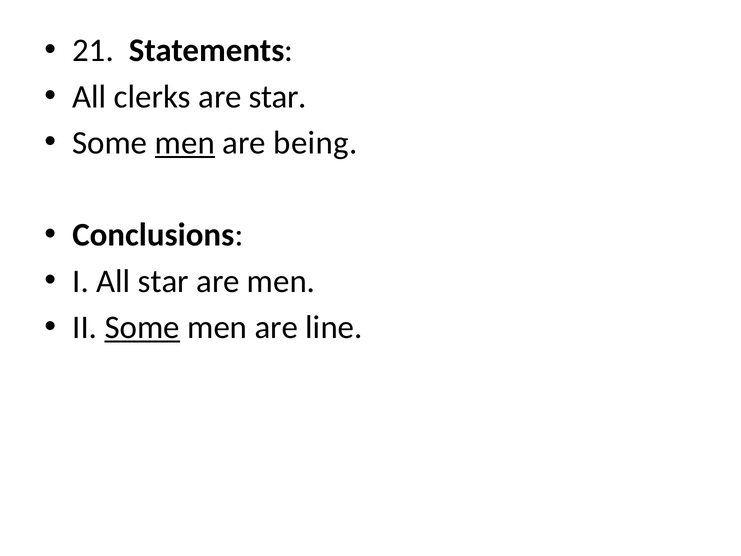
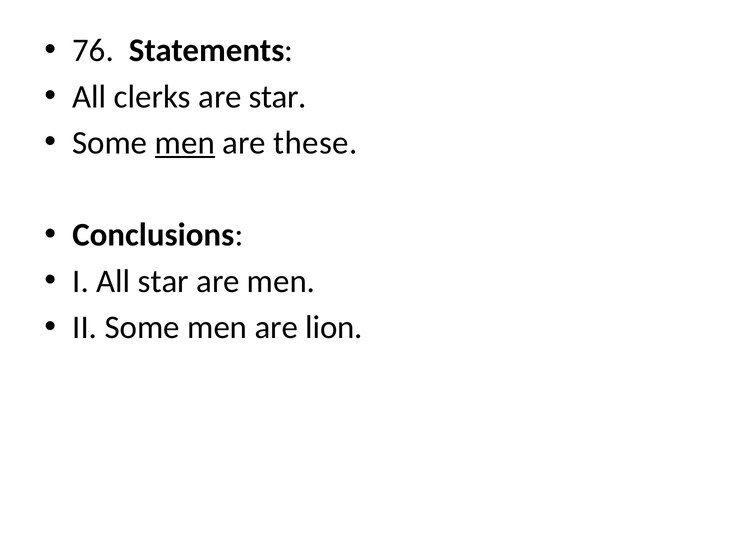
21: 21 -> 76
being: being -> these
Some at (142, 327) underline: present -> none
line: line -> lion
